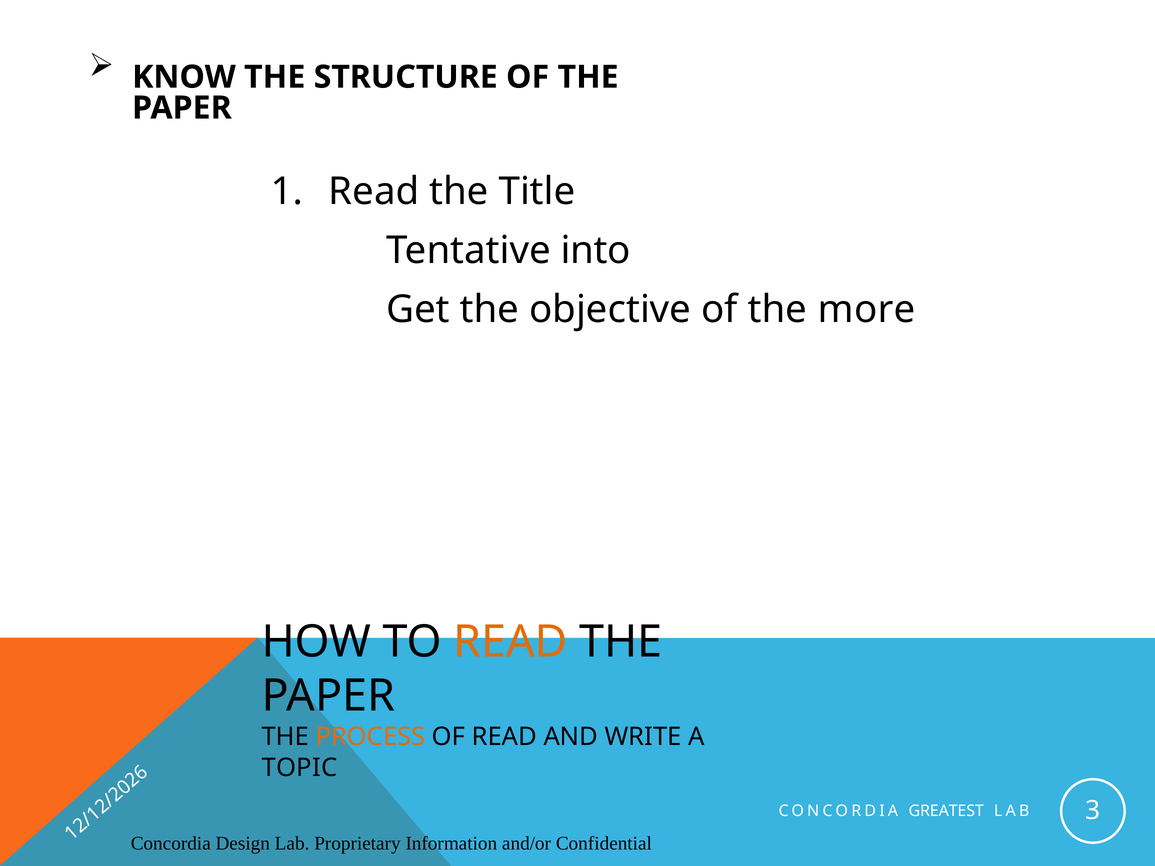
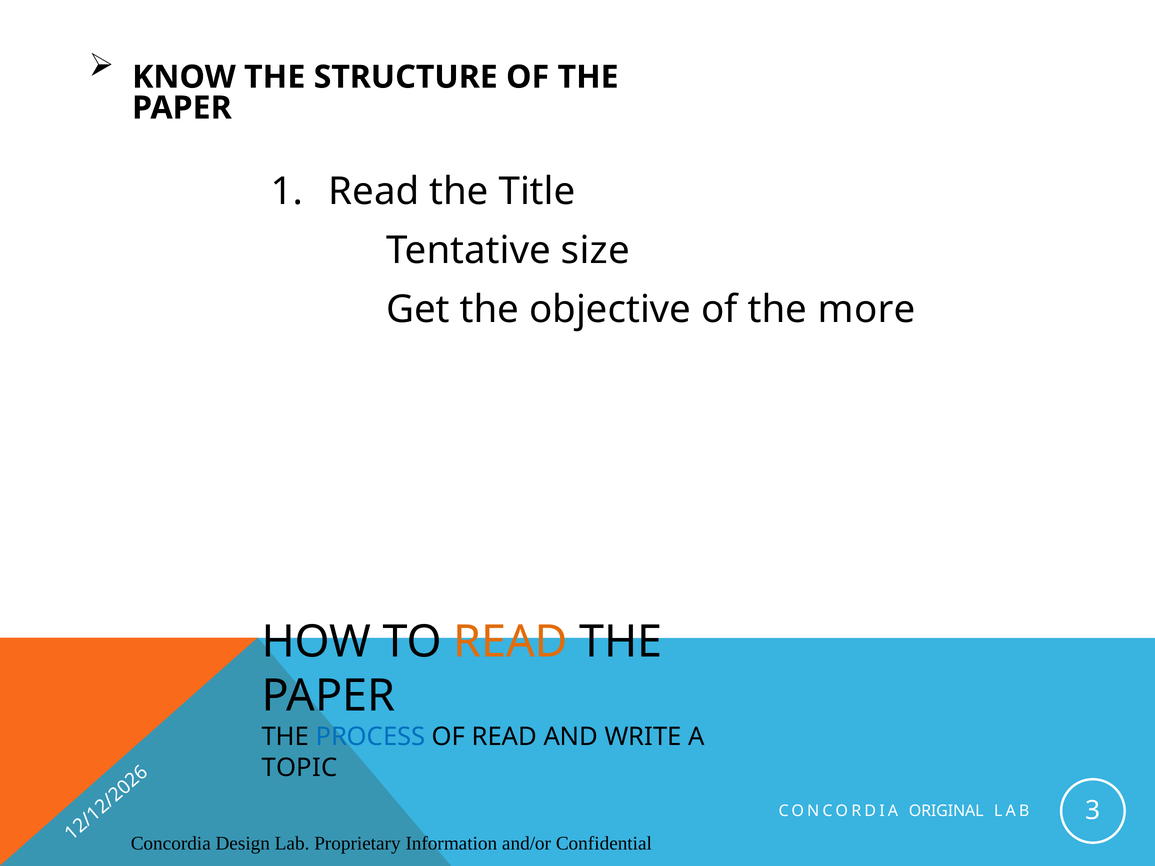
into: into -> size
PROCESS colour: orange -> blue
GREATEST: GREATEST -> ORIGINAL
